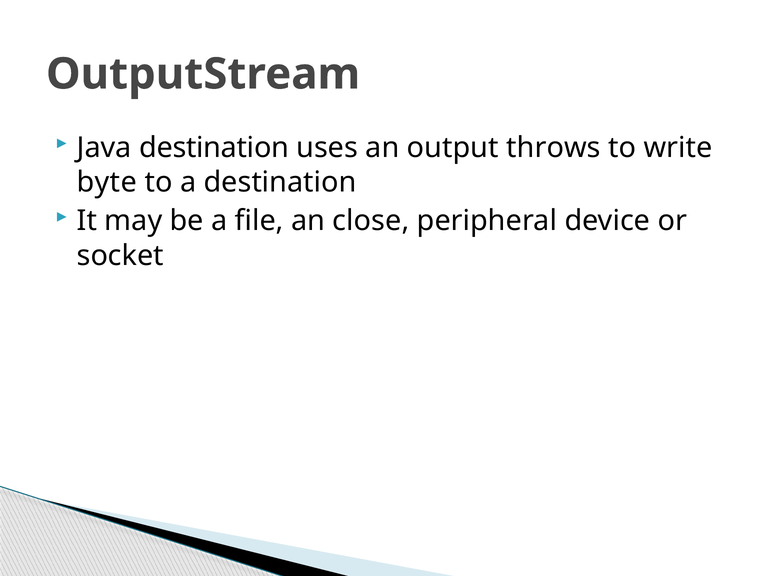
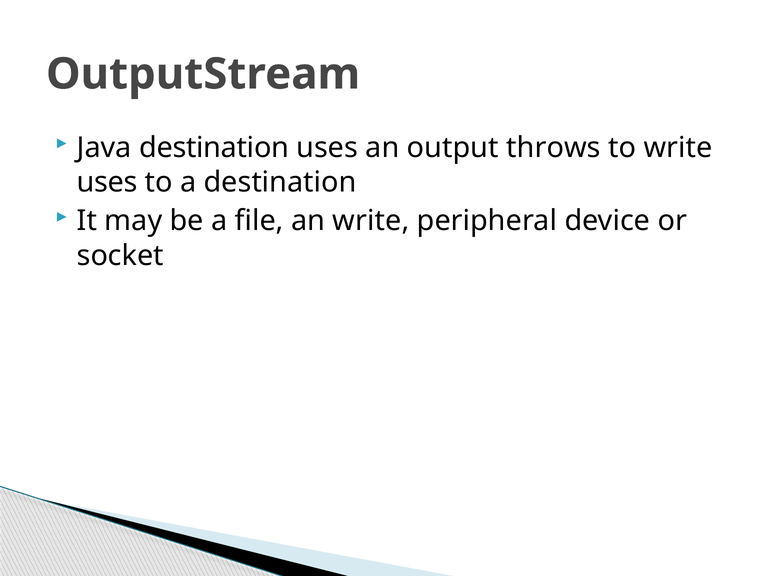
byte at (107, 182): byte -> uses
an close: close -> write
